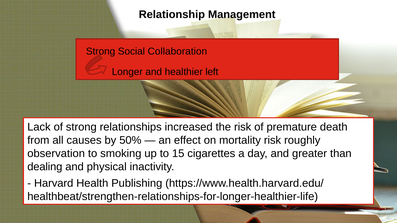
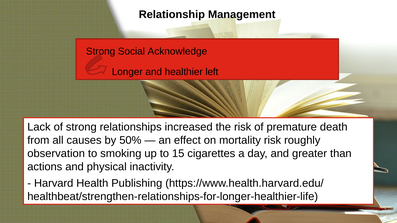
Collaboration: Collaboration -> Acknowledge
dealing: dealing -> actions
